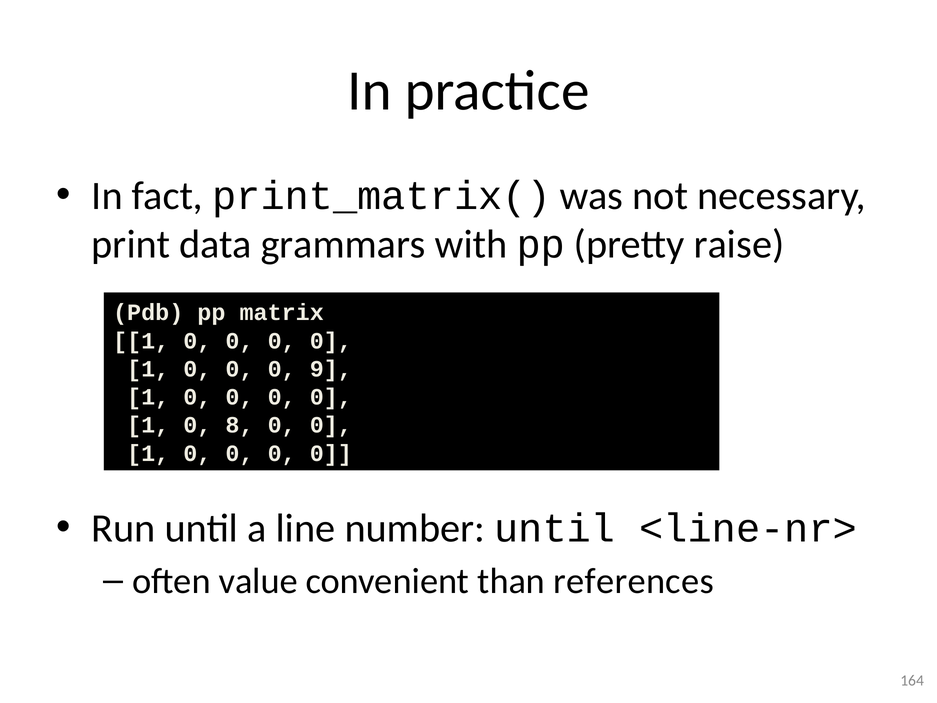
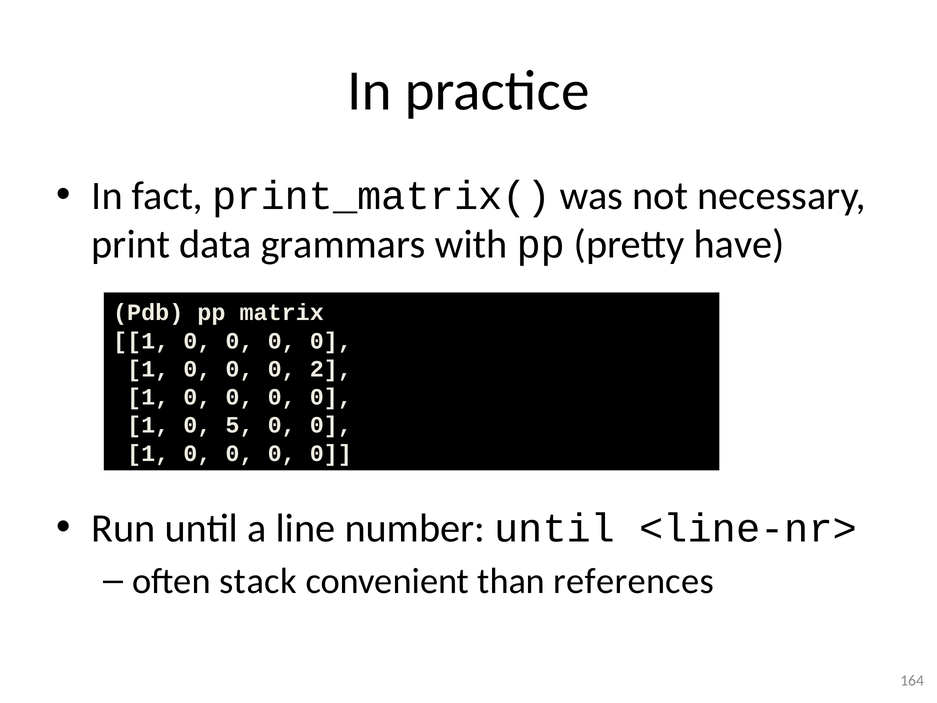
raise: raise -> have
9: 9 -> 2
8: 8 -> 5
value: value -> stack
